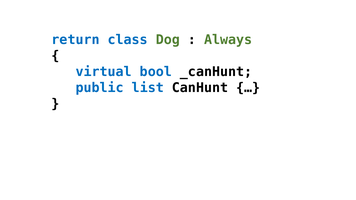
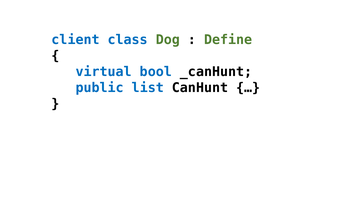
return: return -> client
Always: Always -> Define
